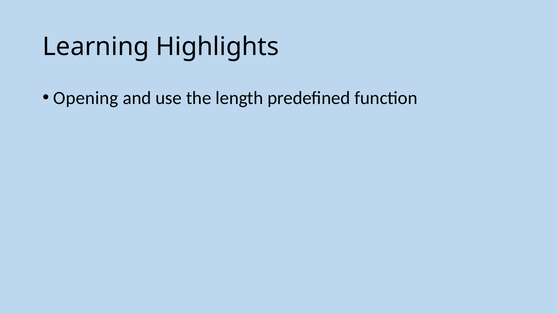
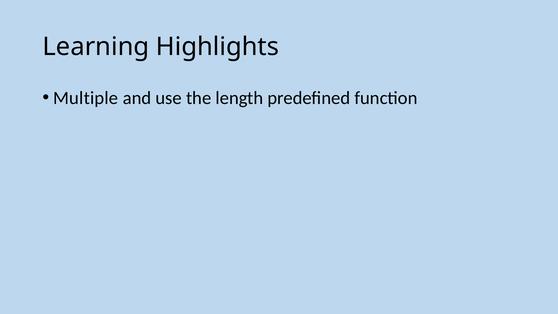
Opening: Opening -> Multiple
